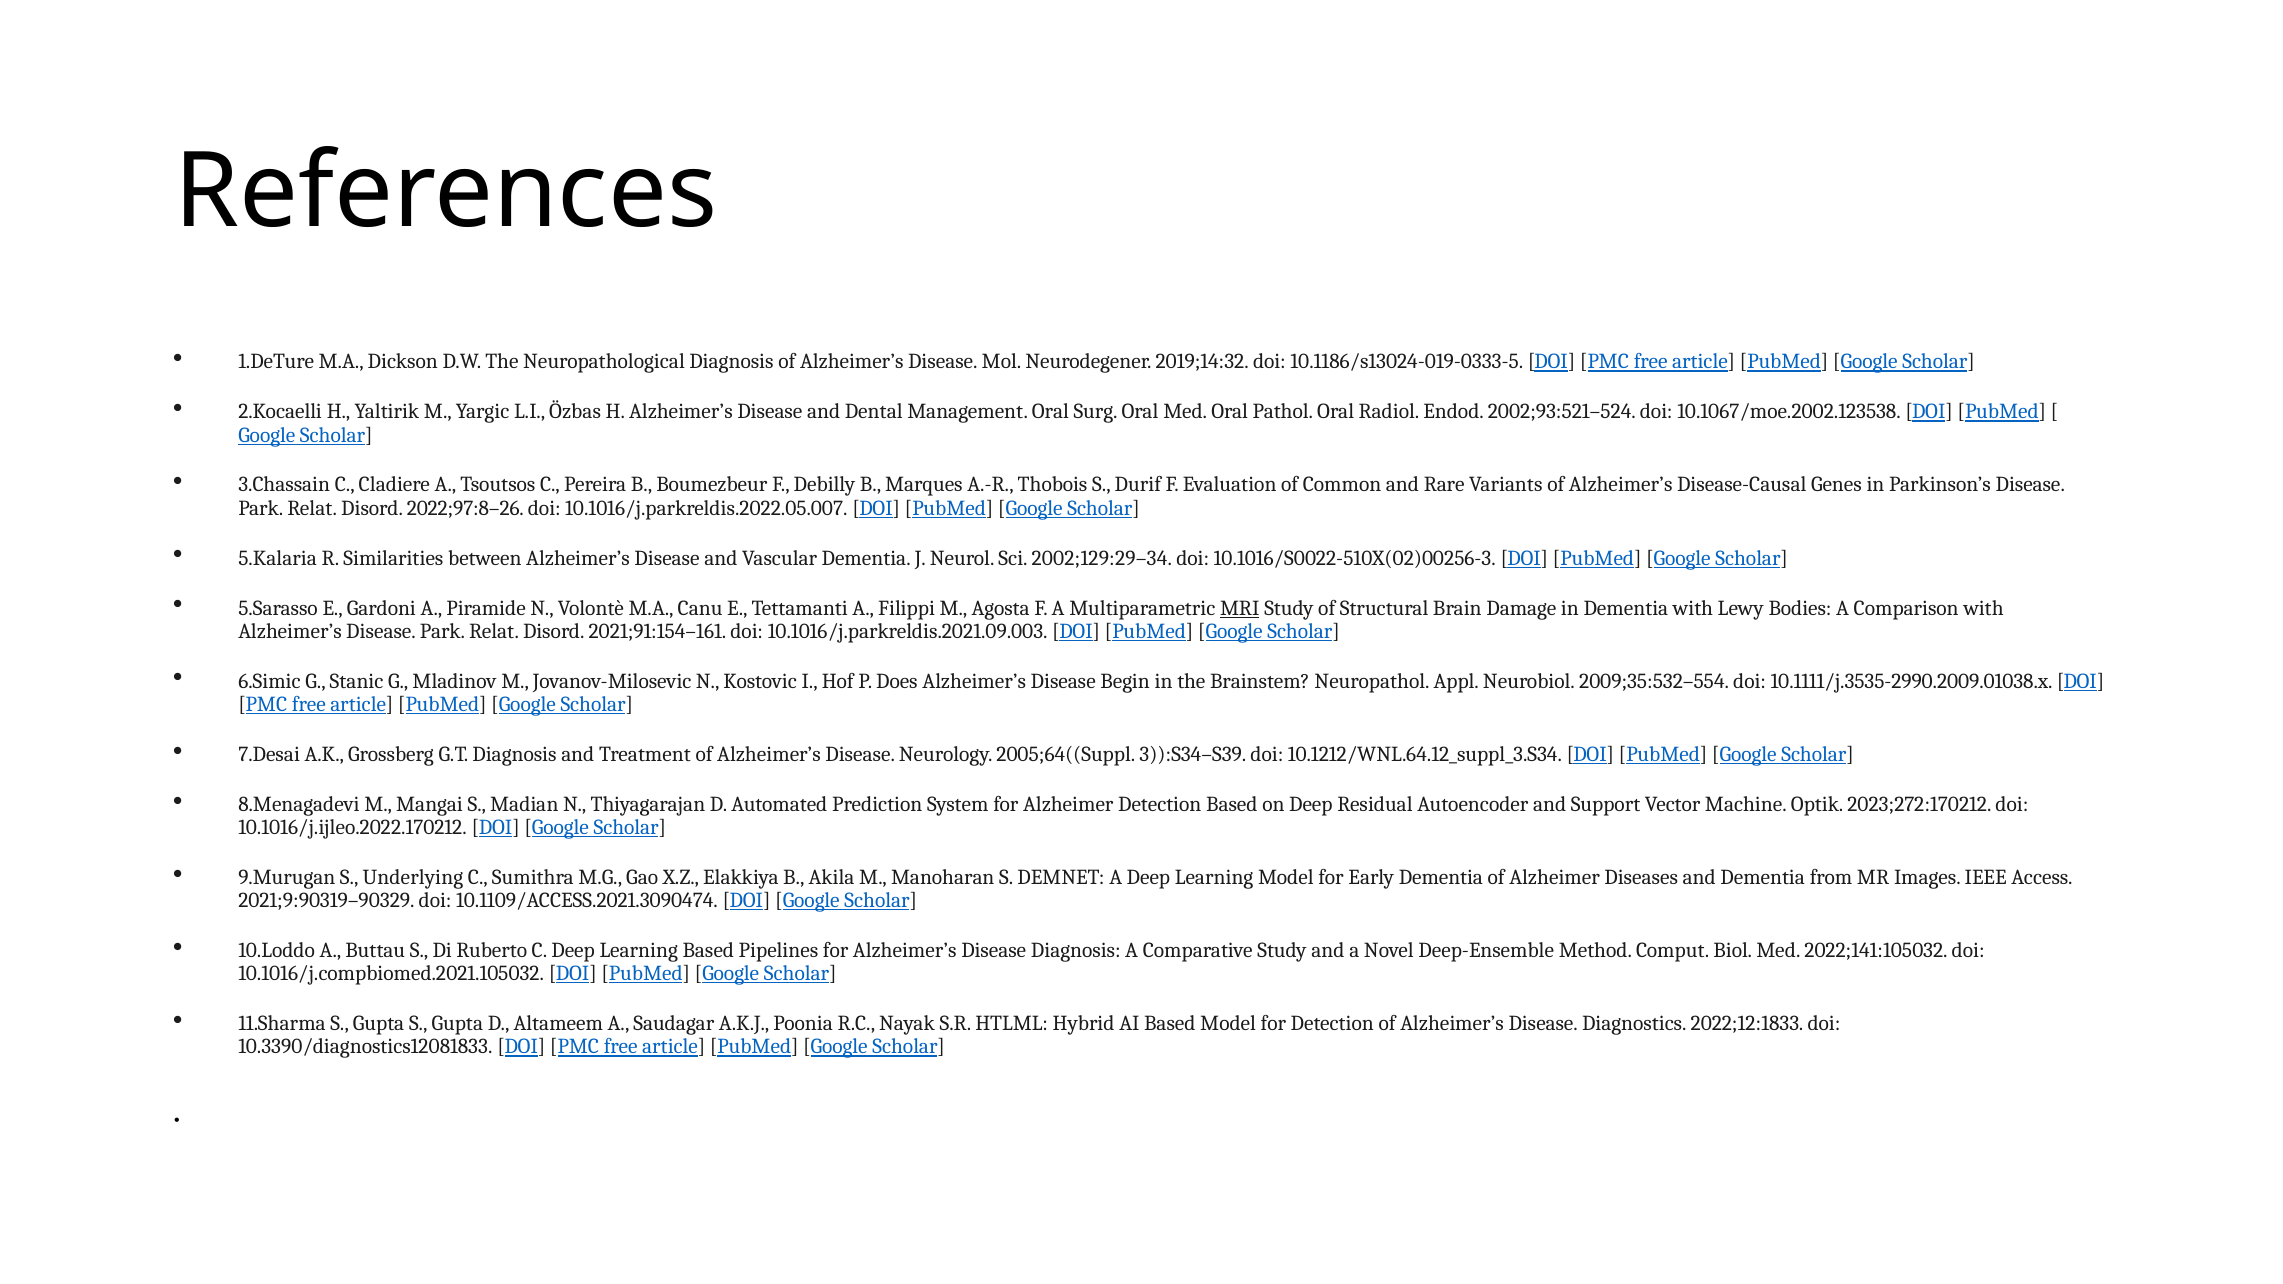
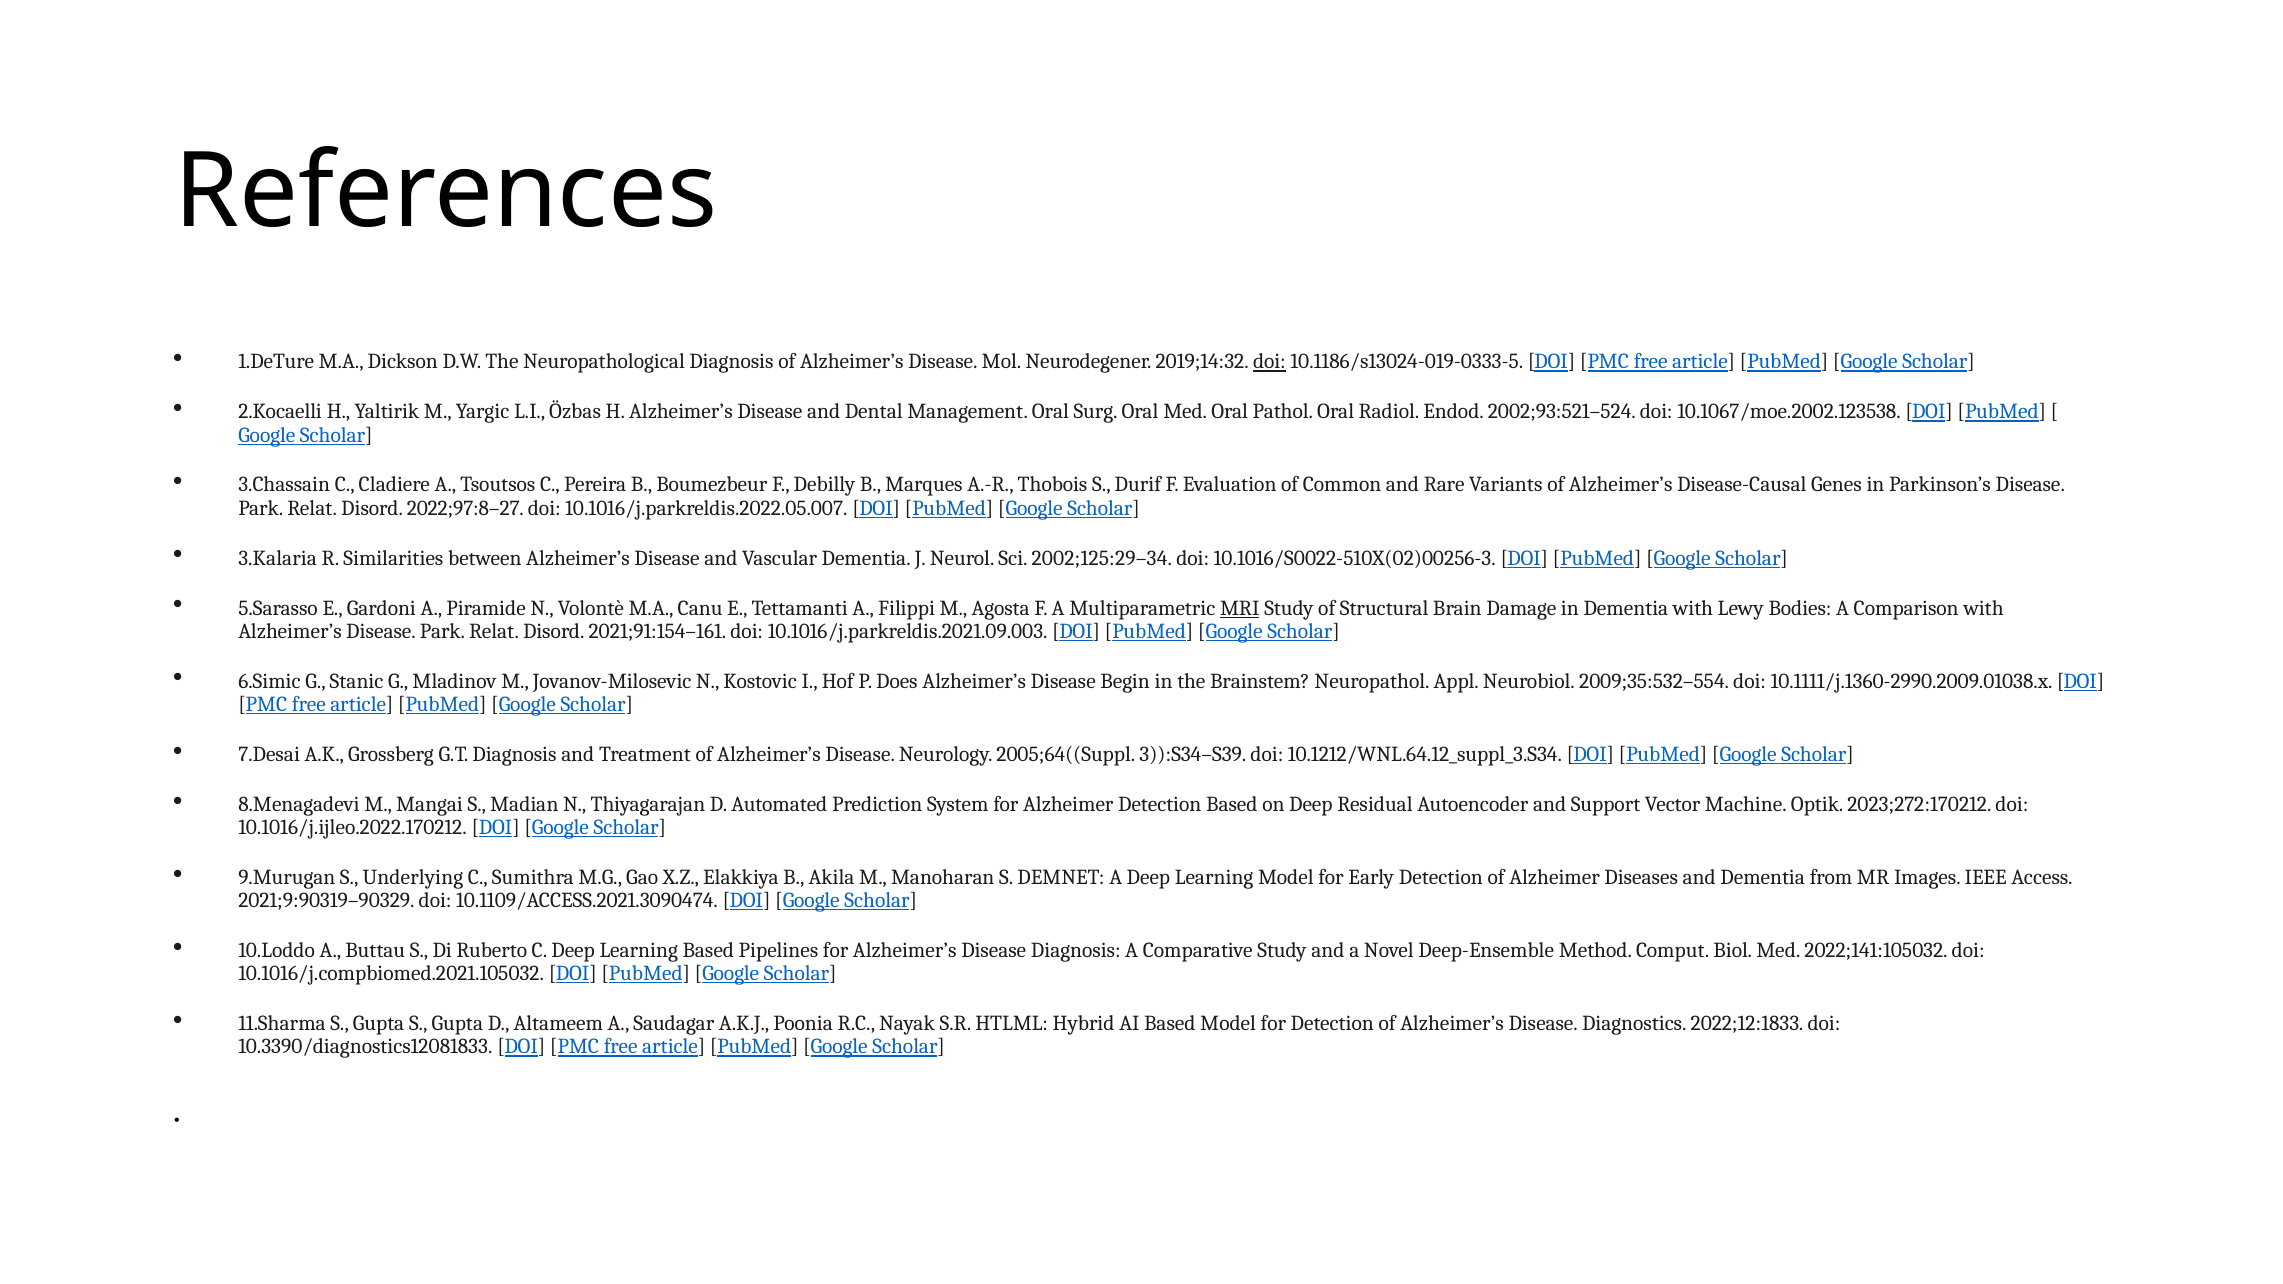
doi at (1269, 362) underline: none -> present
2022;97:8–26: 2022;97:8–26 -> 2022;97:8–27
5.Kalaria: 5.Kalaria -> 3.Kalaria
2002;129:29–34: 2002;129:29–34 -> 2002;125:29–34
10.1111/j.3535-2990.2009.01038.x: 10.1111/j.3535-2990.2009.01038.x -> 10.1111/j.1360-2990.2009.01038.x
Early Dementia: Dementia -> Detection
